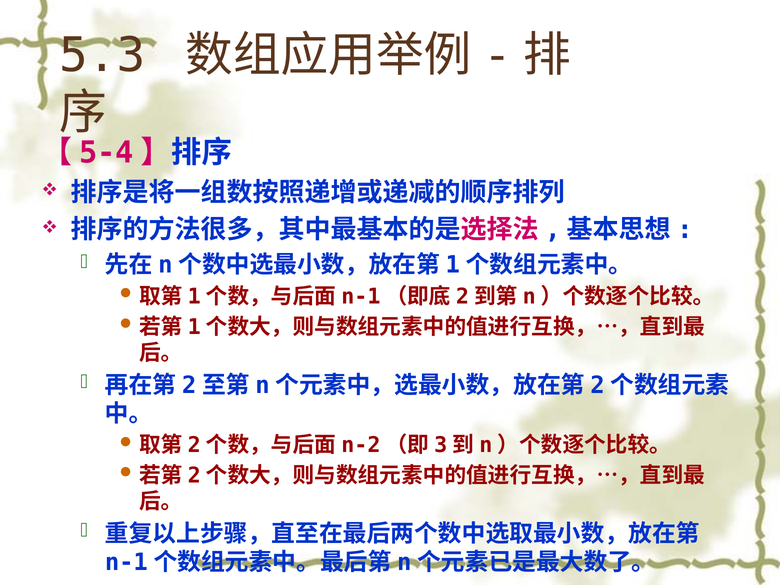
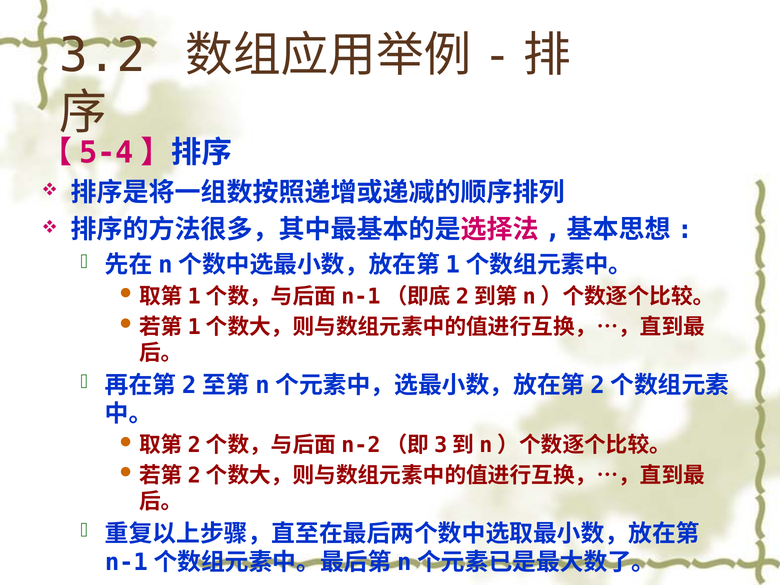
5.3: 5.3 -> 3.2
